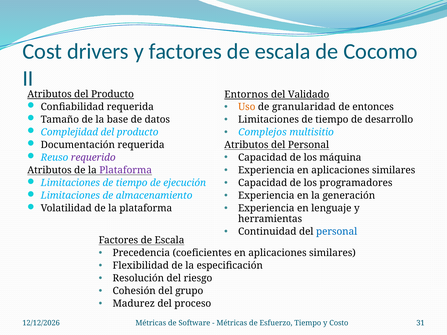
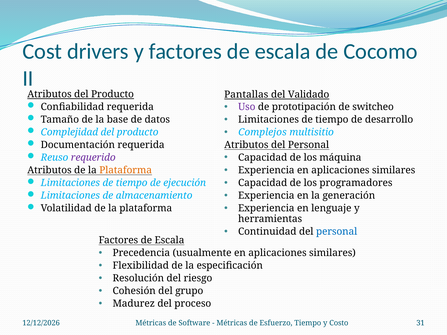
Entornos: Entornos -> Pantallas
Uso colour: orange -> purple
granularidad: granularidad -> prototipación
entonces: entonces -> switcheo
Plataforma at (126, 170) colour: purple -> orange
coeficientes: coeficientes -> usualmente
